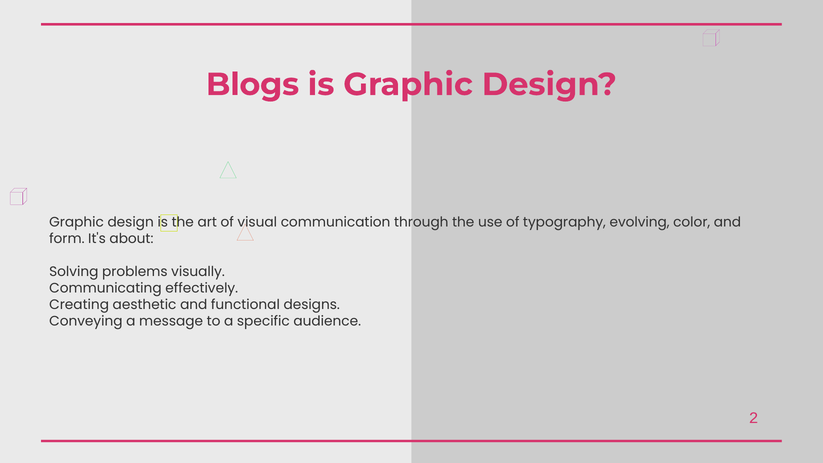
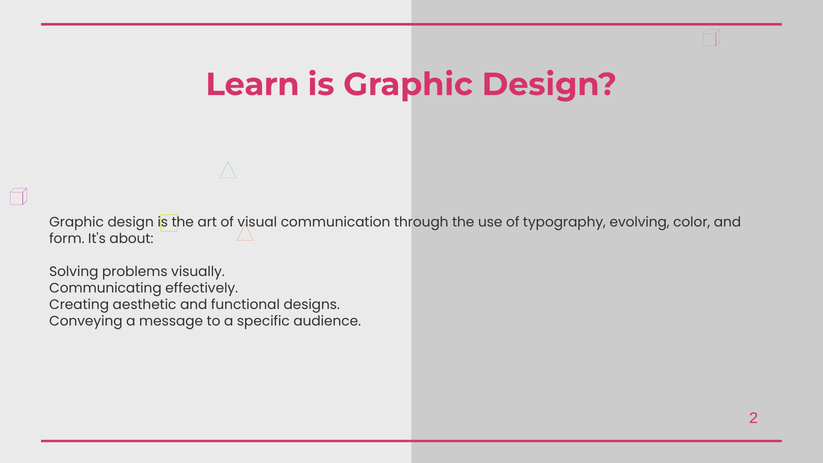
Blogs: Blogs -> Learn
